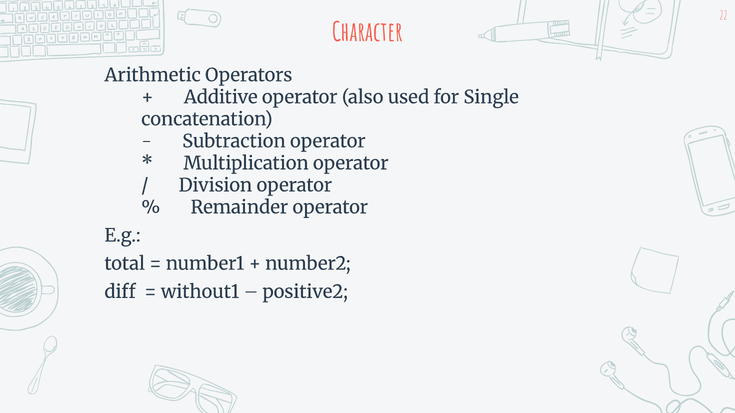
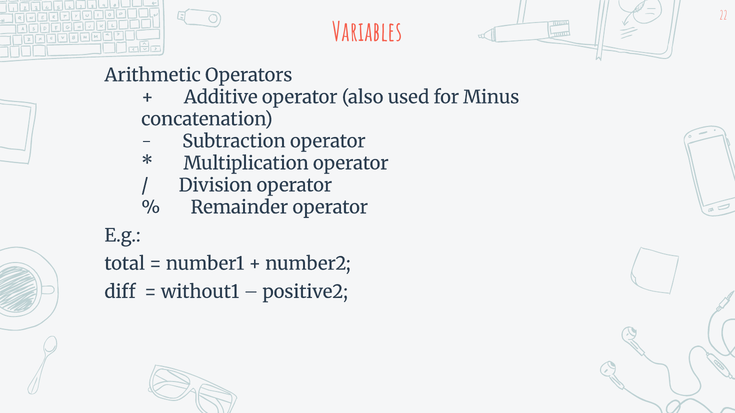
Character: Character -> Variables
Single: Single -> Minus
